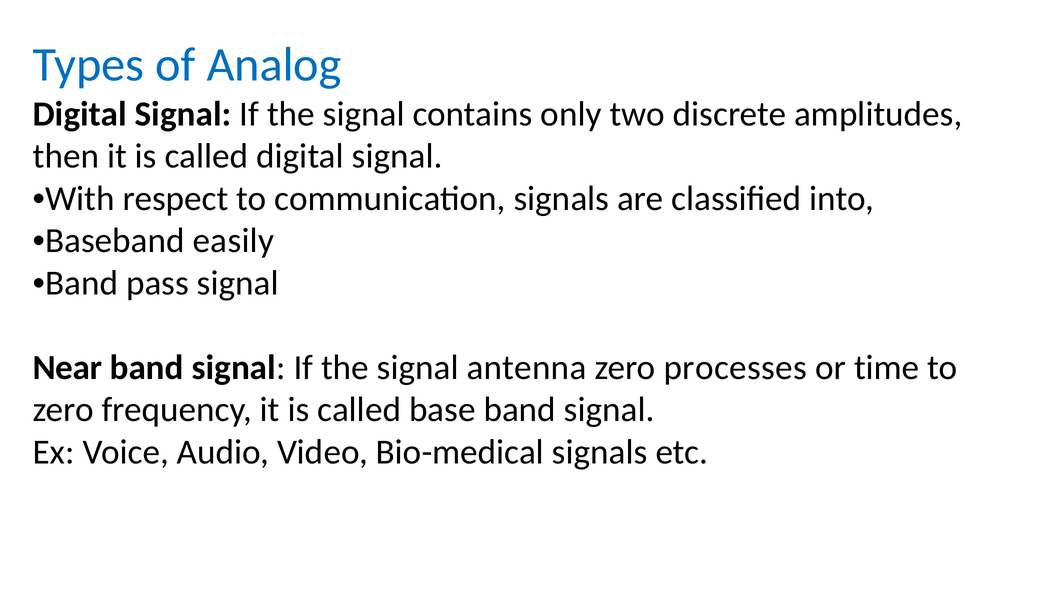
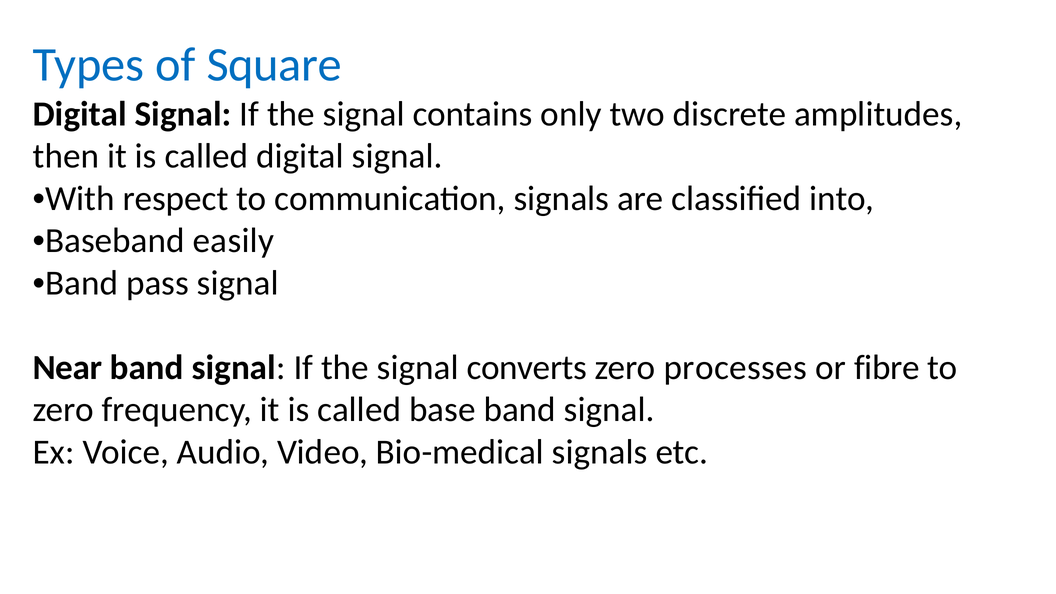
Analog: Analog -> Square
antenna: antenna -> converts
time: time -> fibre
